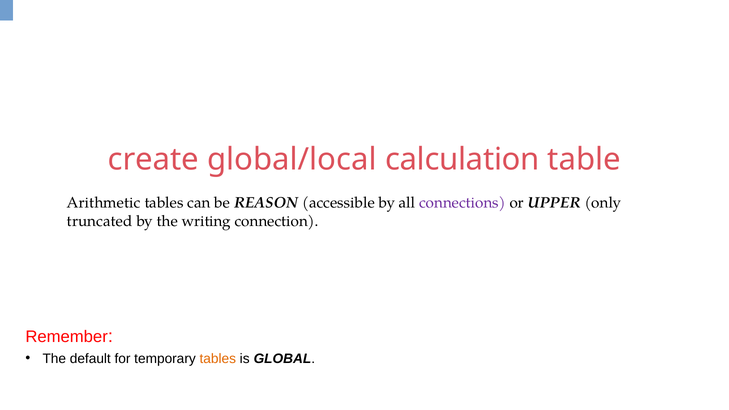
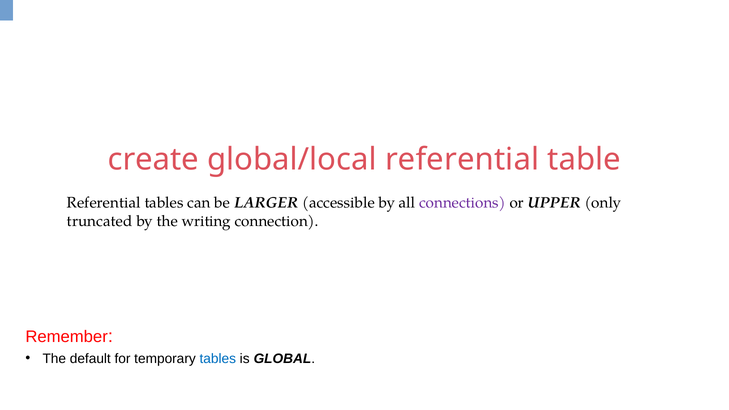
global/local calculation: calculation -> referential
Arithmetic at (104, 203): Arithmetic -> Referential
REASON: REASON -> LARGER
tables at (218, 359) colour: orange -> blue
